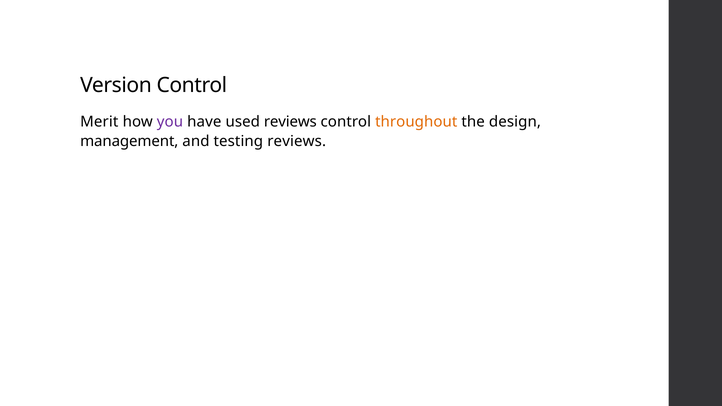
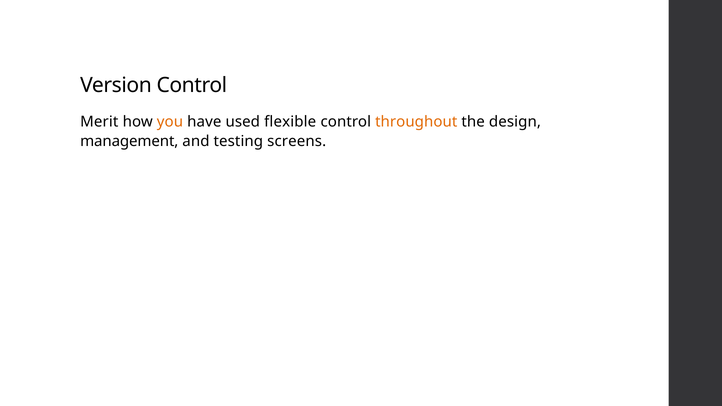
you colour: purple -> orange
used reviews: reviews -> flexible
testing reviews: reviews -> screens
